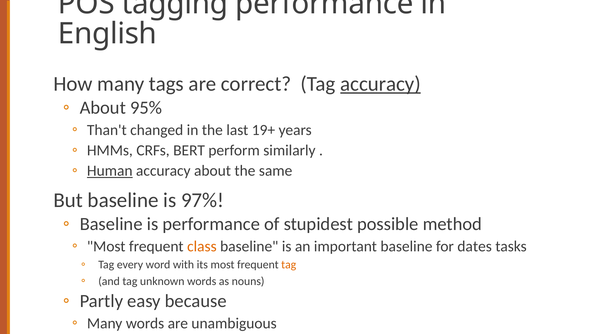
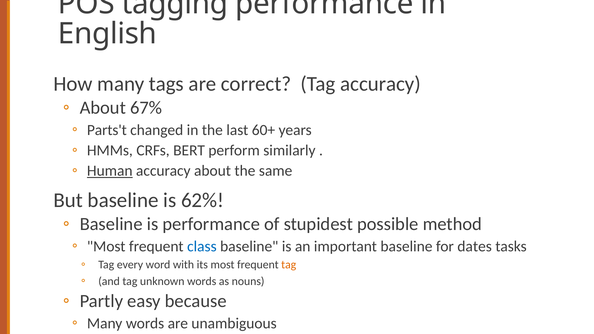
accuracy at (380, 84) underline: present -> none
95%: 95% -> 67%
Than't: Than't -> Parts't
19+: 19+ -> 60+
97%: 97% -> 62%
class colour: orange -> blue
